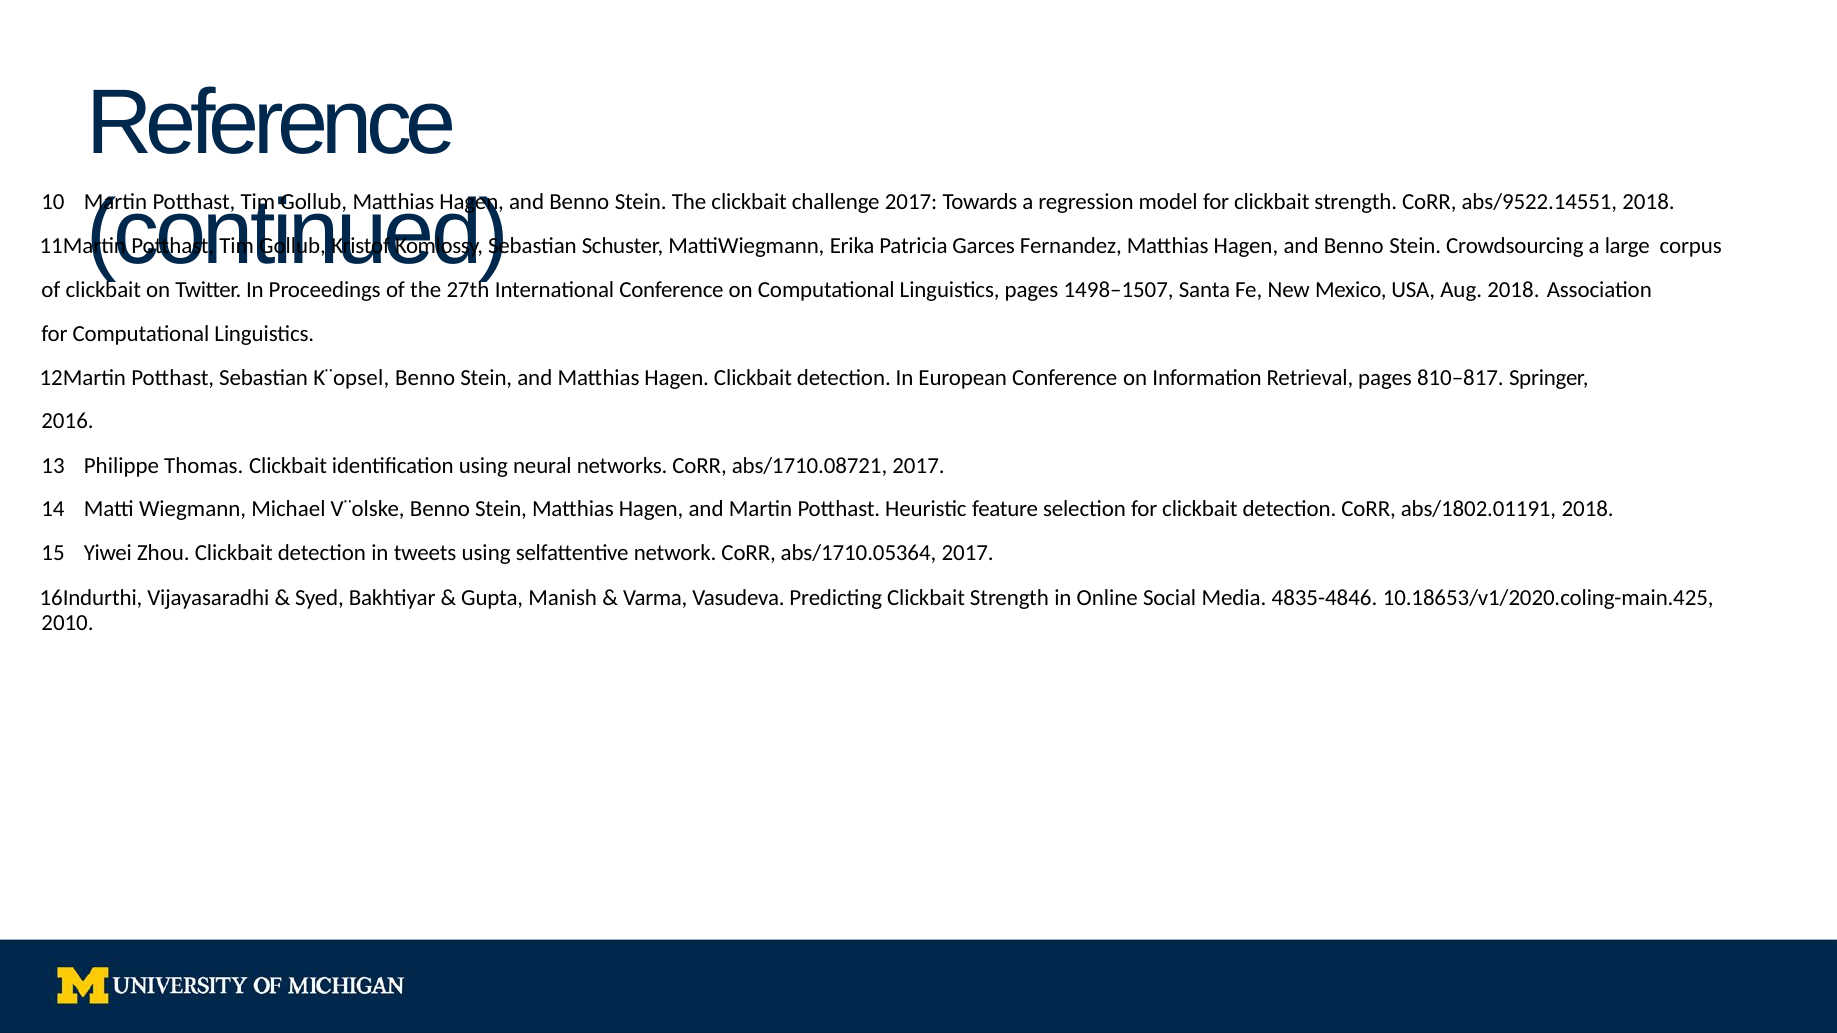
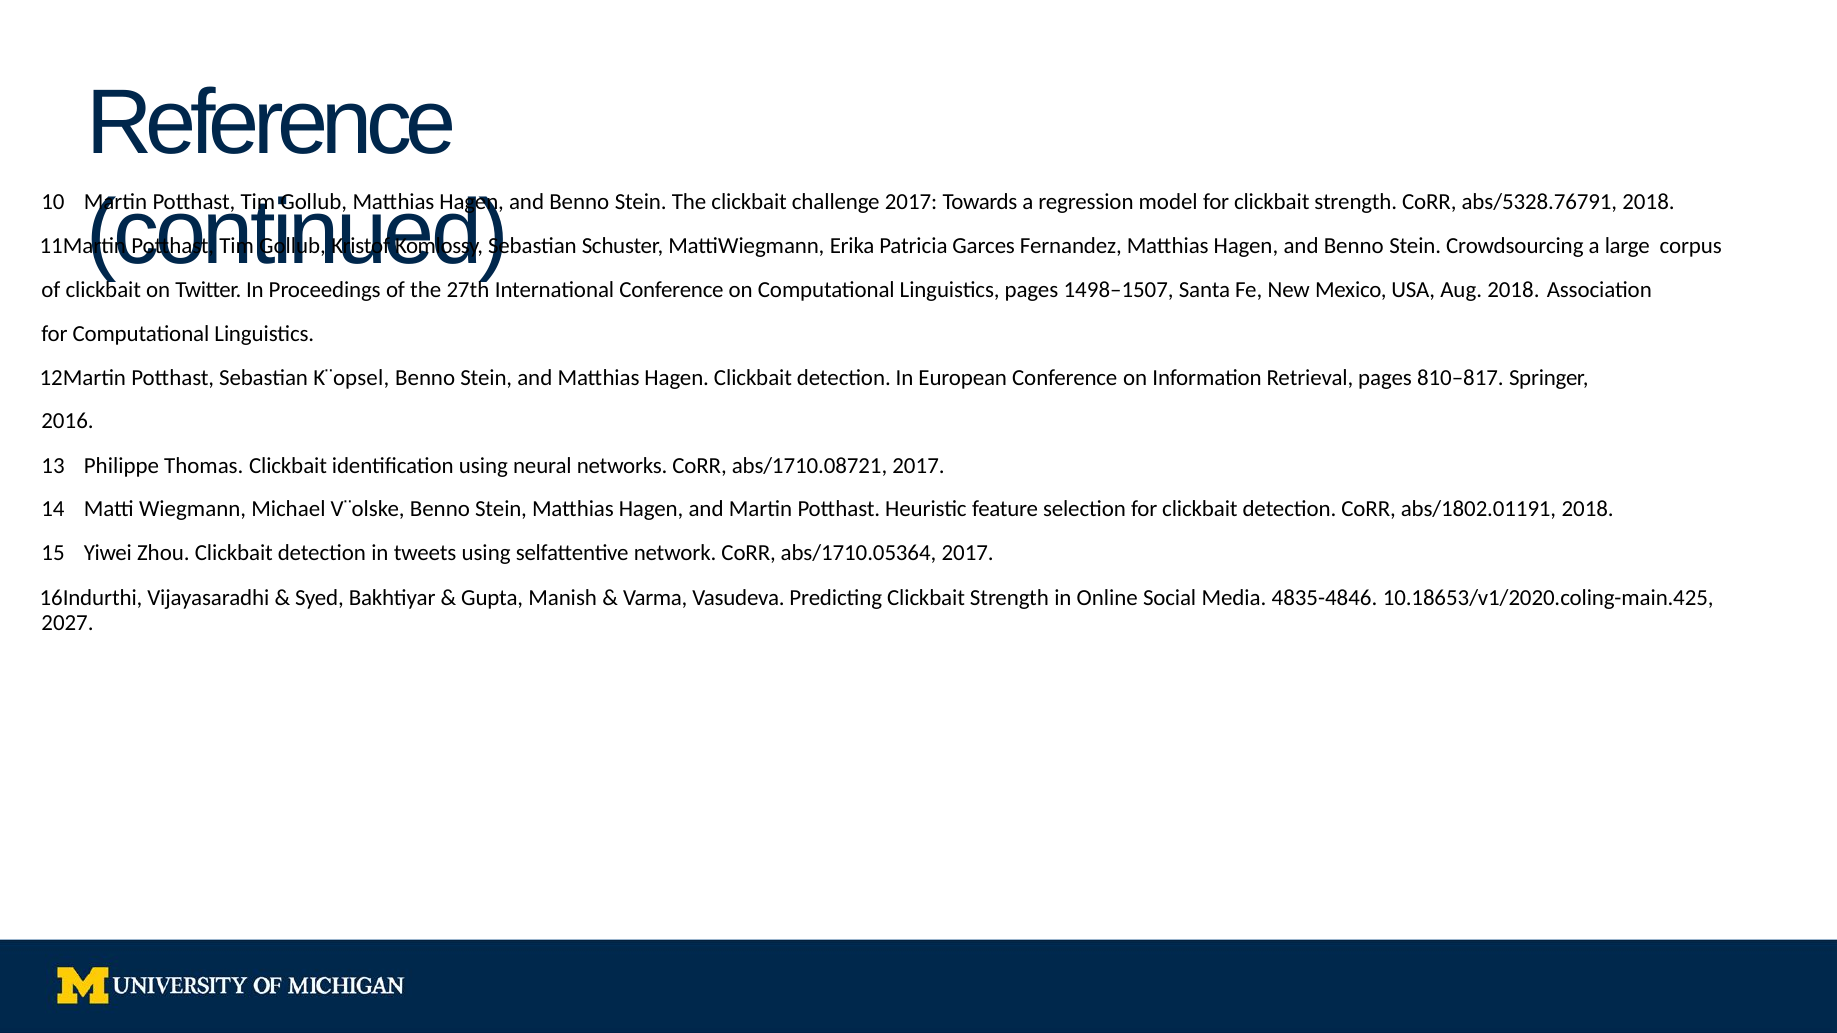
abs/9522.14551: abs/9522.14551 -> abs/5328.76791
2010: 2010 -> 2027
